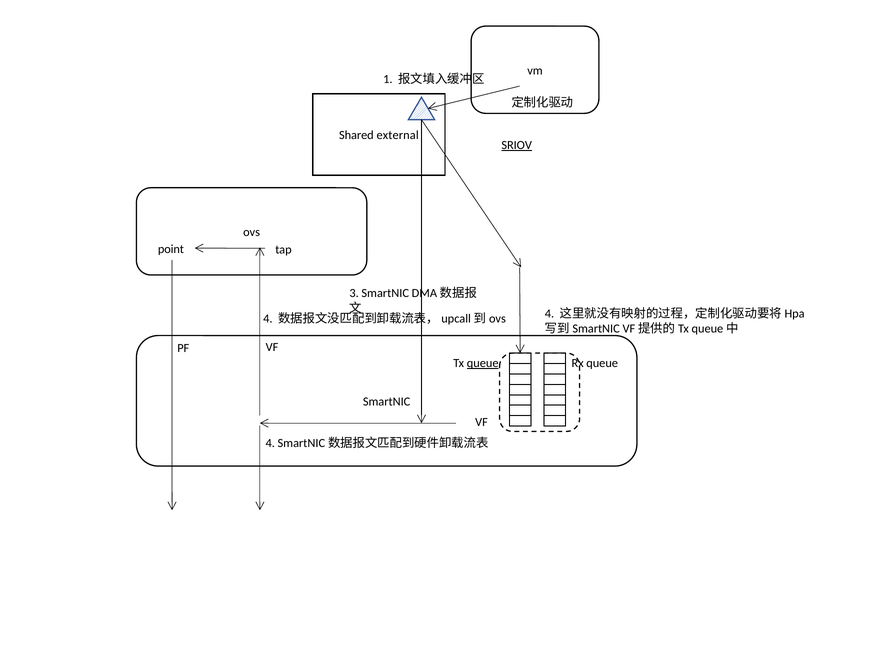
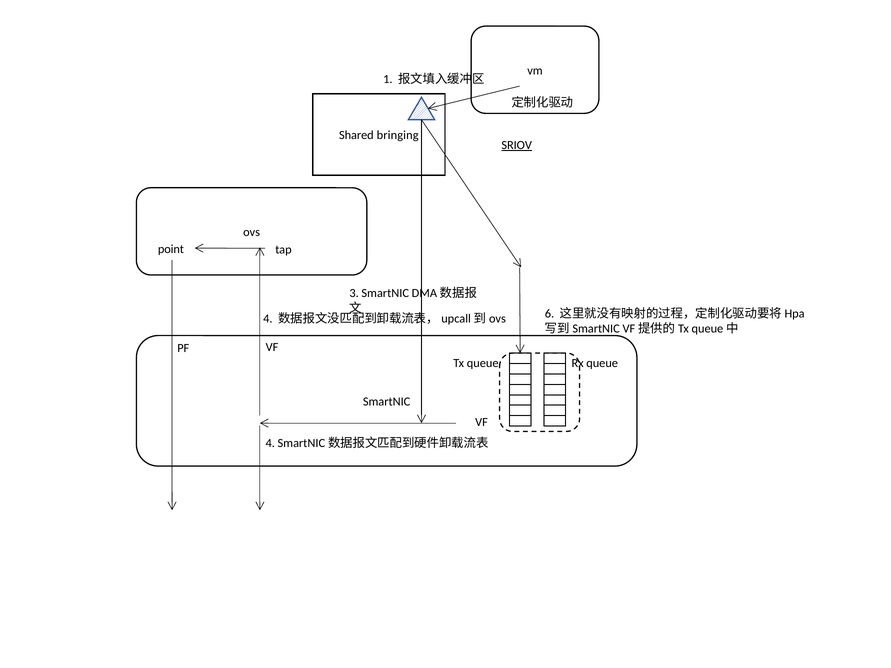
external: external -> bringing
4 at (549, 314): 4 -> 6
queue at (483, 363) underline: present -> none
